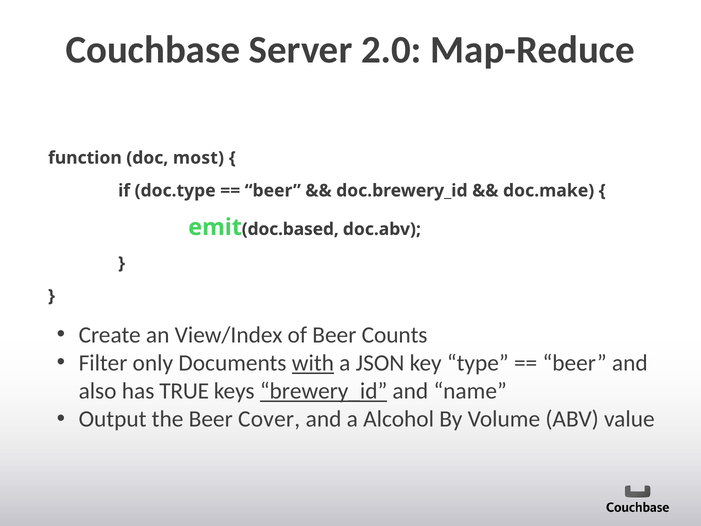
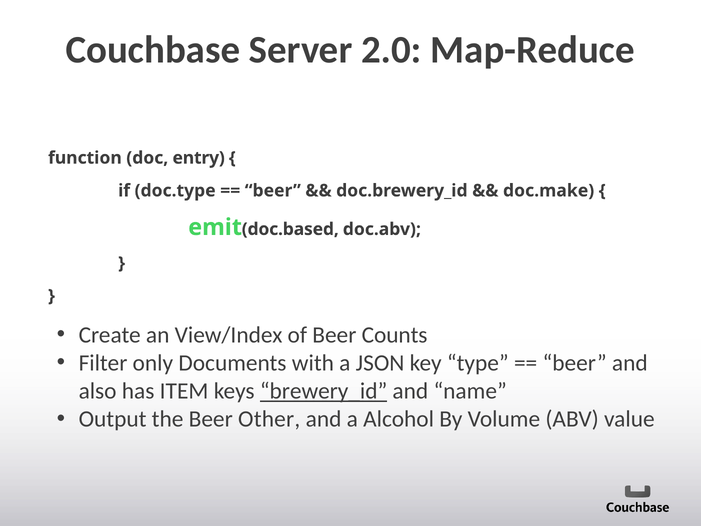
most: most -> entry
with underline: present -> none
TRUE: TRUE -> ITEM
Cover: Cover -> Other
